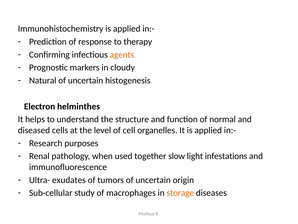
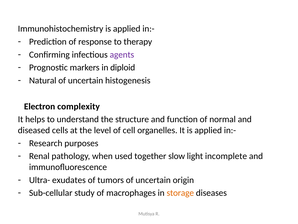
agents colour: orange -> purple
cloudy: cloudy -> diploid
helminthes: helminthes -> complexity
infestations: infestations -> incomplete
